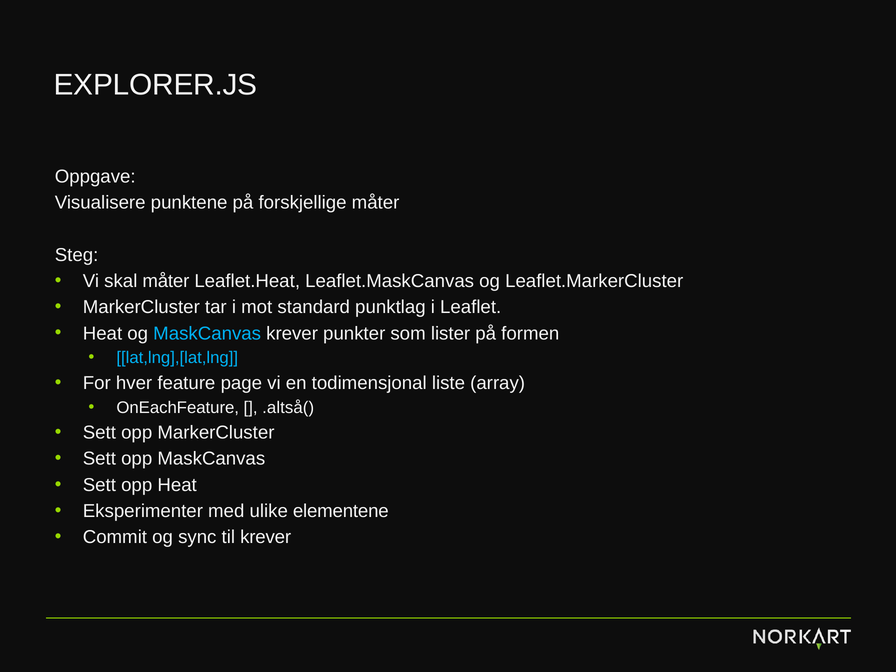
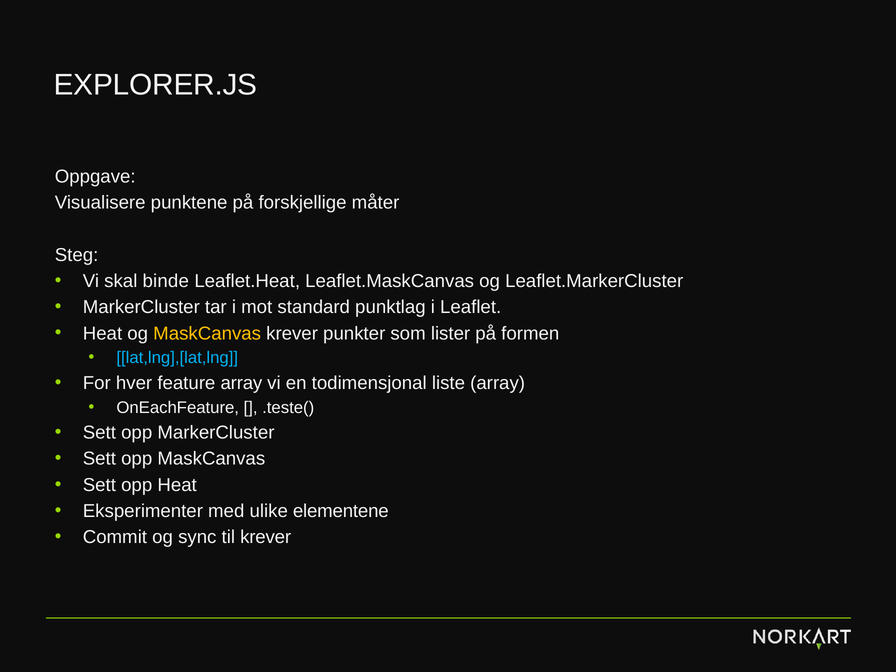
skal måter: måter -> binde
MaskCanvas at (207, 333) colour: light blue -> yellow
feature page: page -> array
.altså(: .altså( -> .teste(
